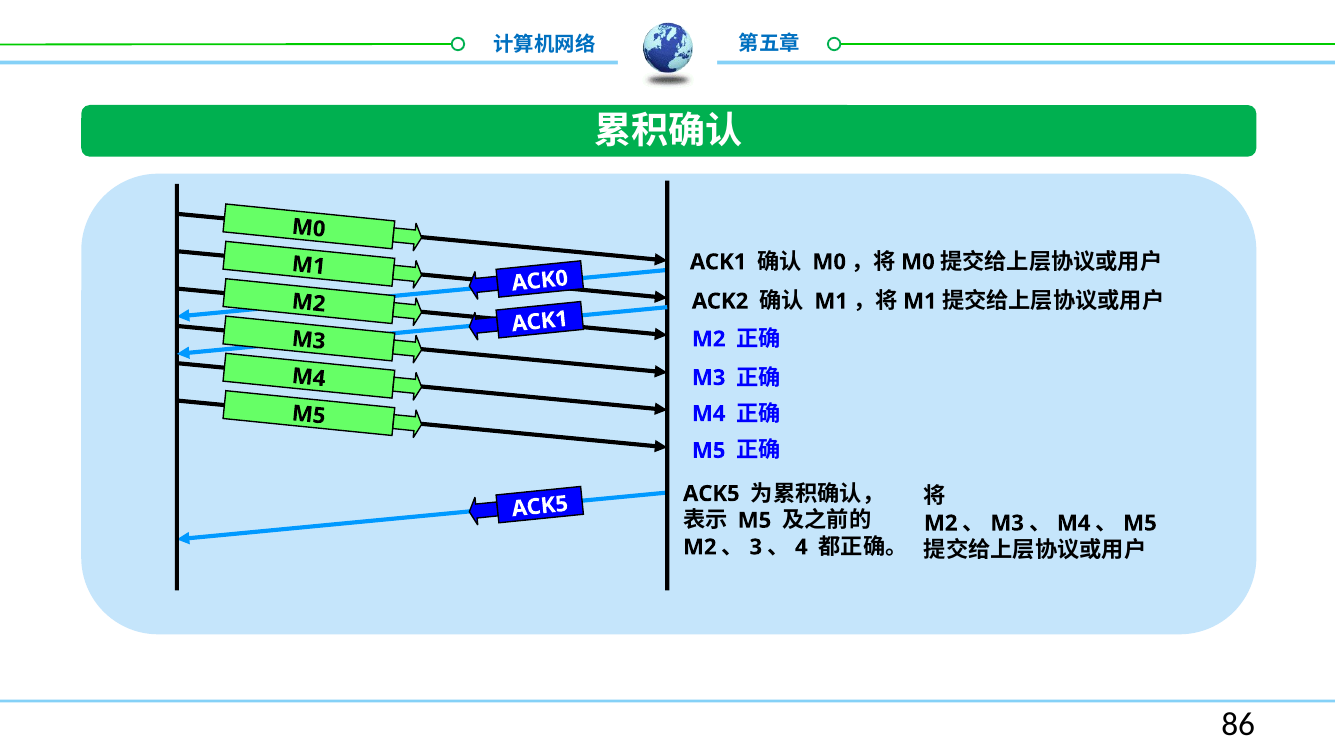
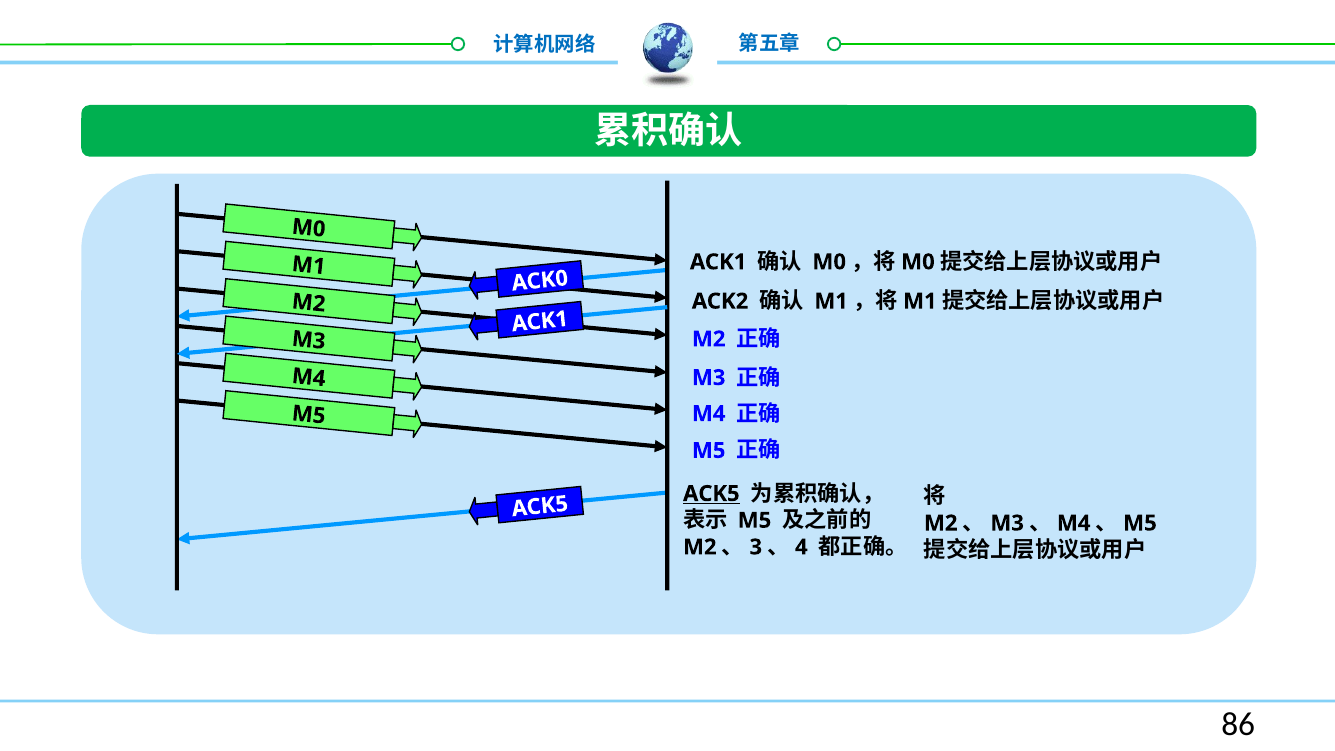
ACK5 at (711, 494) underline: none -> present
